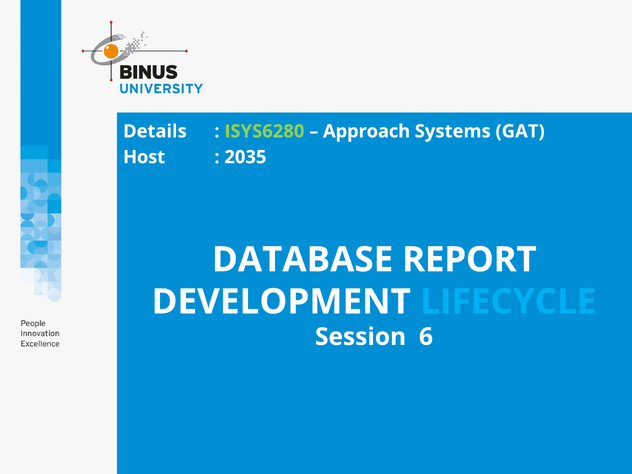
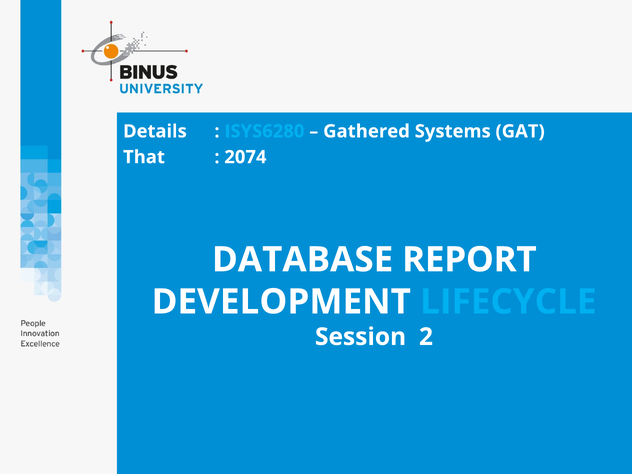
ISYS6280 colour: light green -> light blue
Approach: Approach -> Gathered
Host: Host -> That
2035: 2035 -> 2074
6: 6 -> 2
